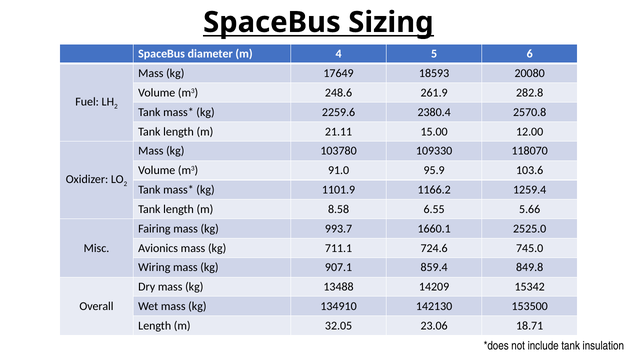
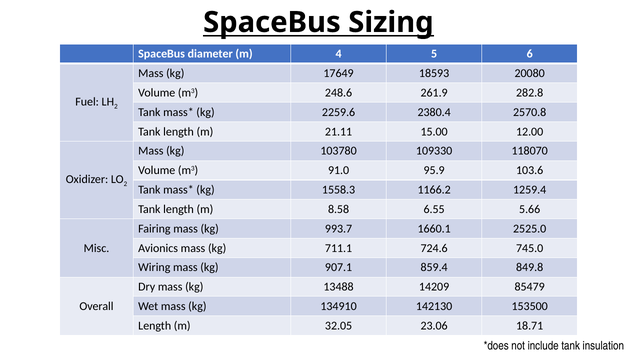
1101.9: 1101.9 -> 1558.3
15342: 15342 -> 85479
